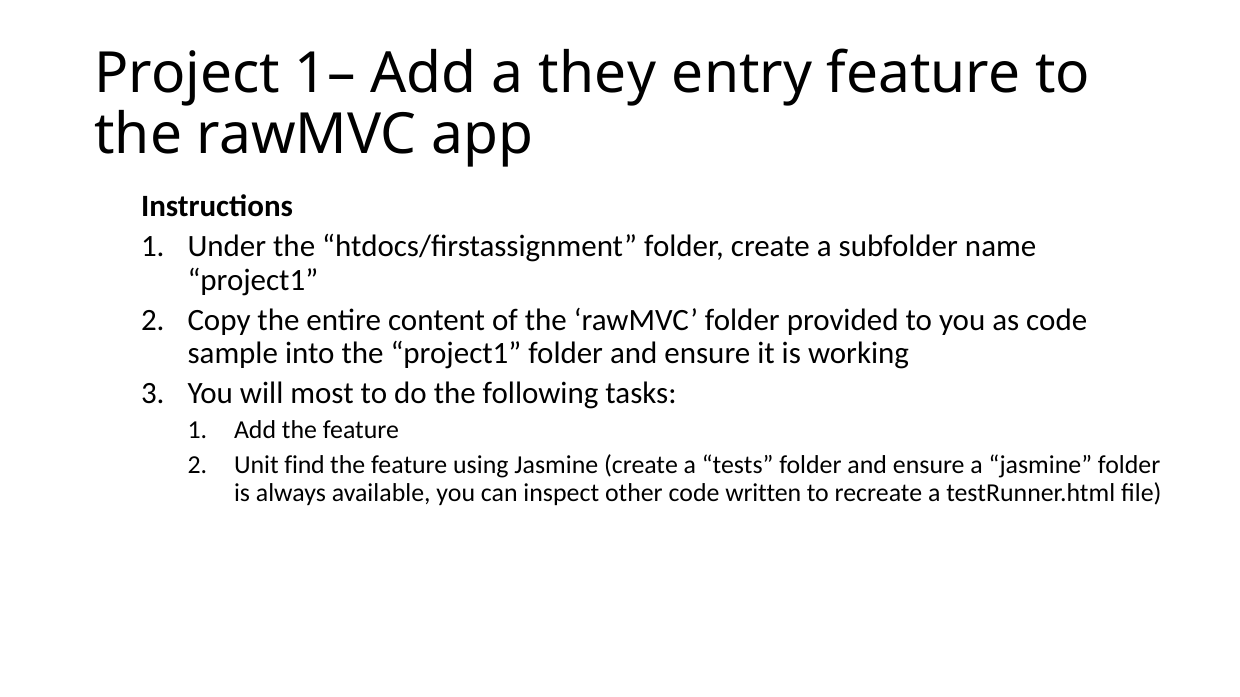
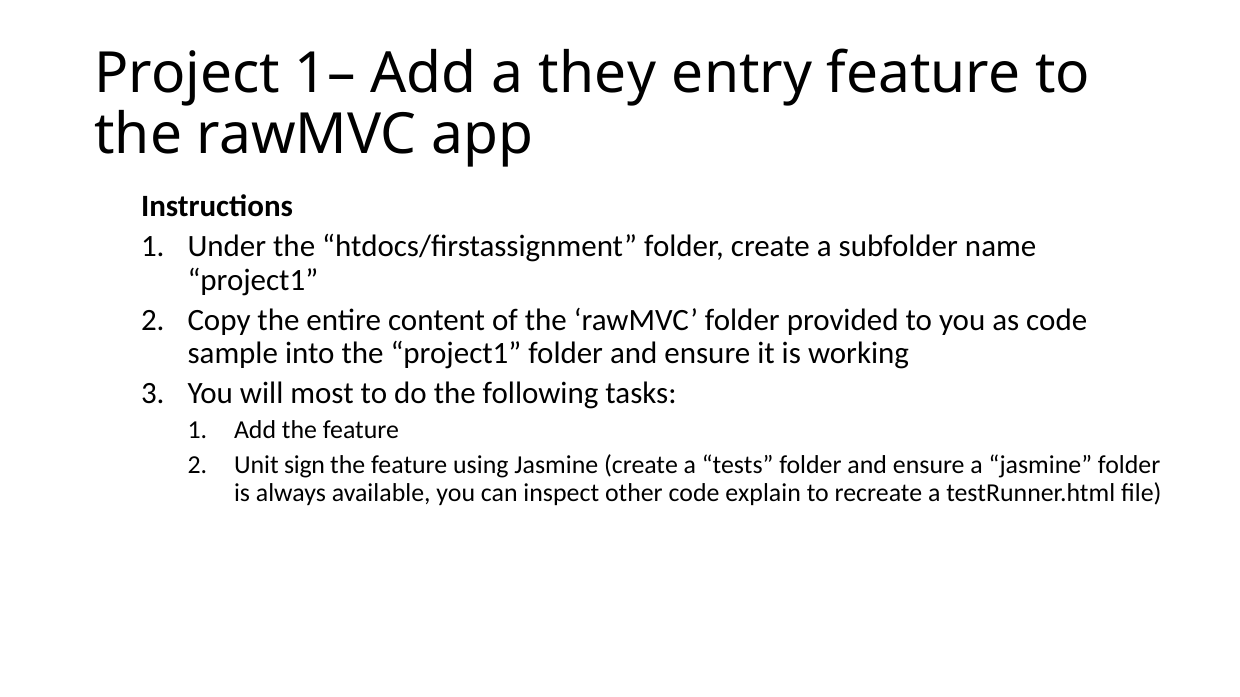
find: find -> sign
written: written -> explain
